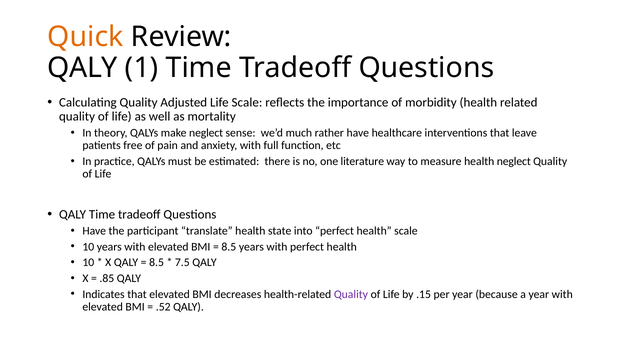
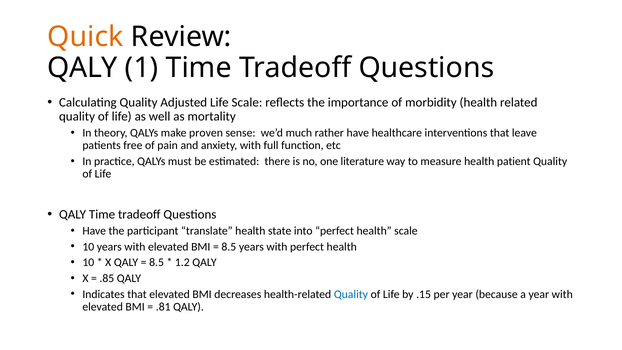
make neglect: neglect -> proven
health neglect: neglect -> patient
7.5: 7.5 -> 1.2
Quality at (351, 294) colour: purple -> blue
.52: .52 -> .81
